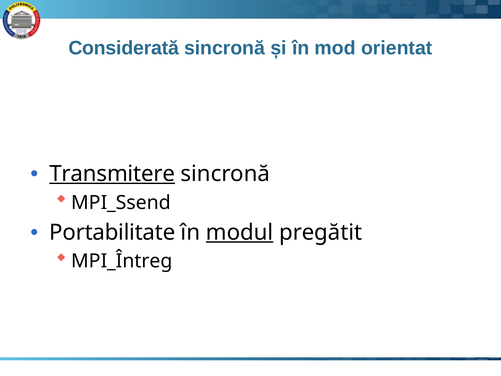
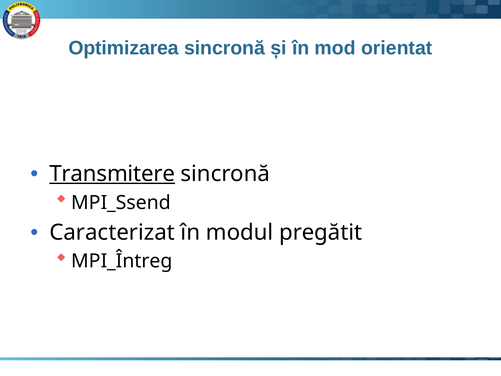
Considerată: Considerată -> Optimizarea
Portabilitate: Portabilitate -> Caracterizat
modul underline: present -> none
